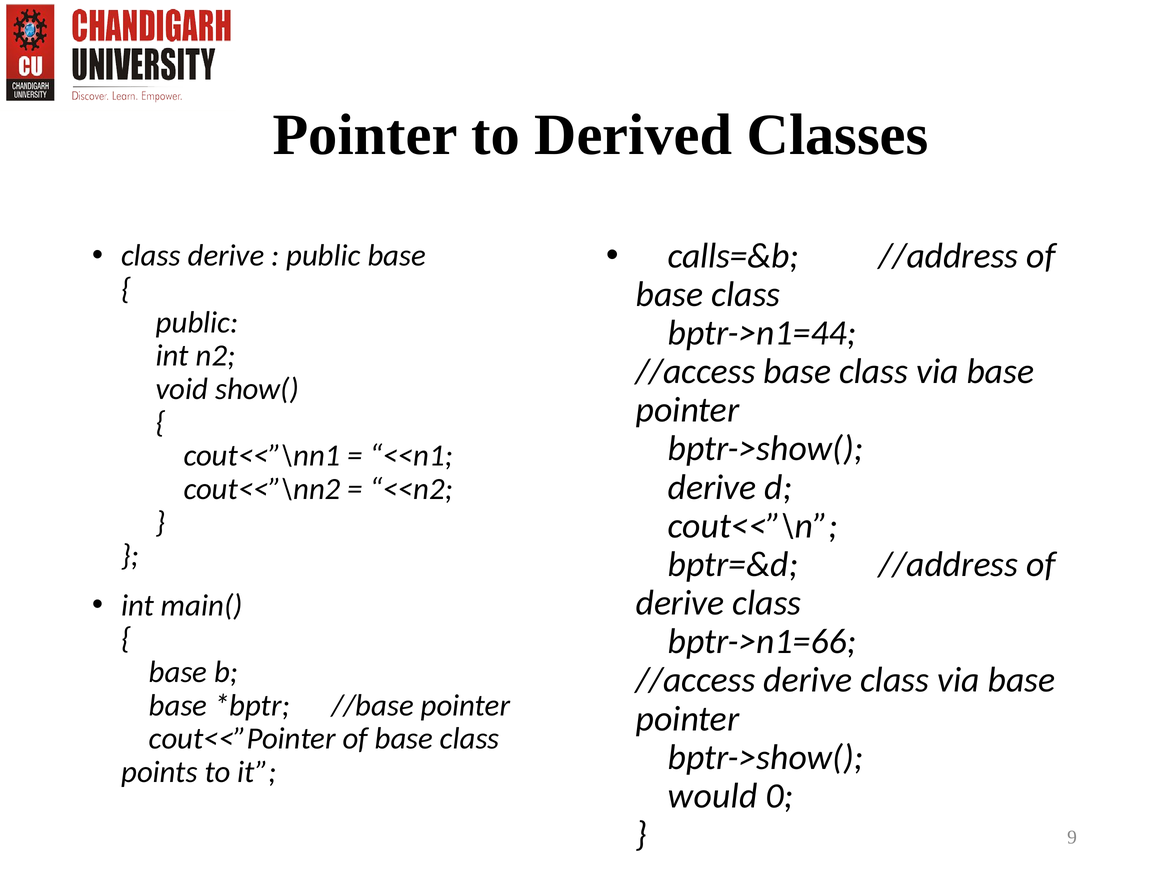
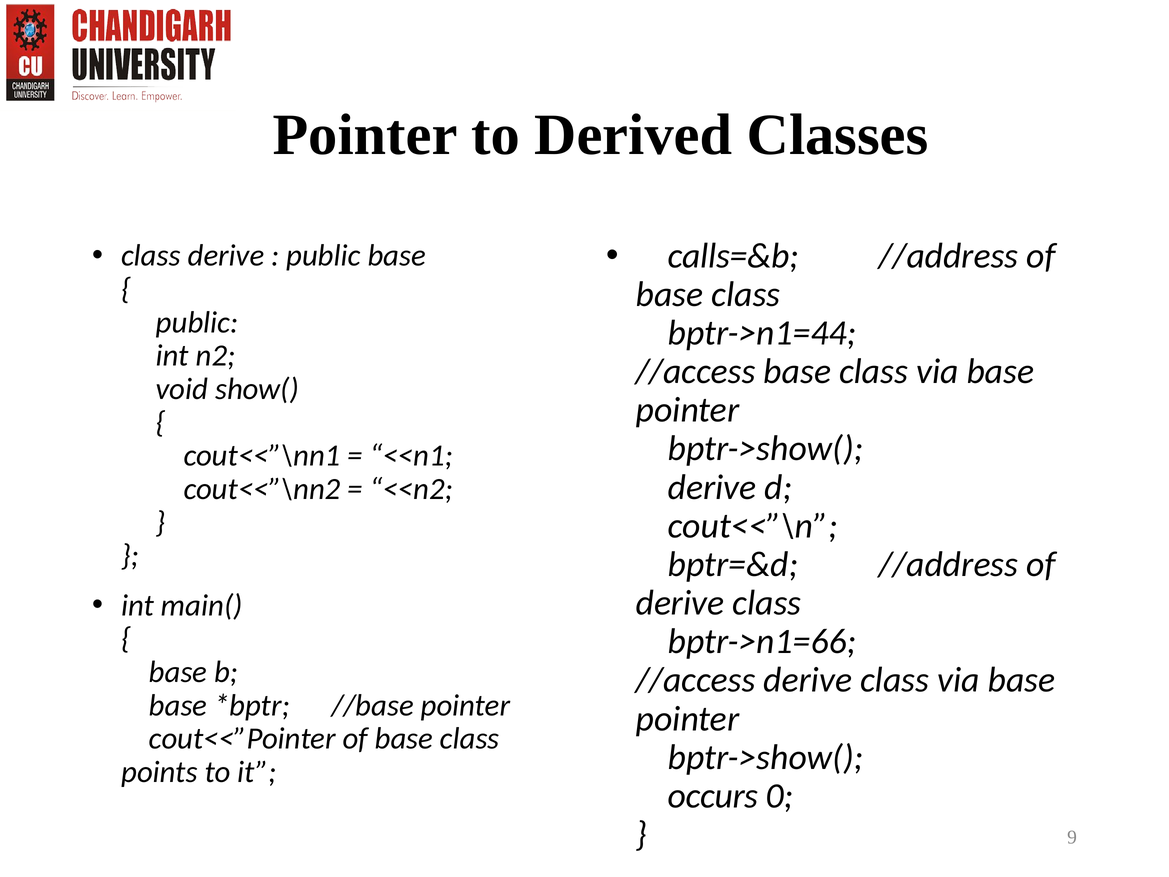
would: would -> occurs
